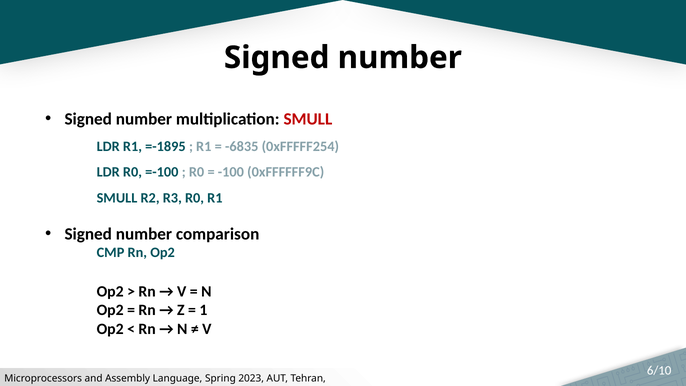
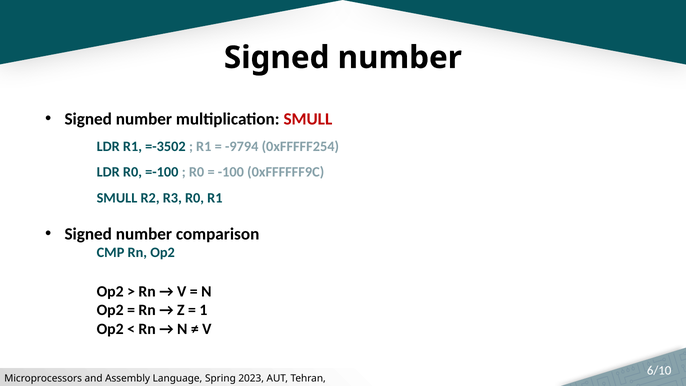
=-1895: =-1895 -> =-3502
-6835: -6835 -> -9794
